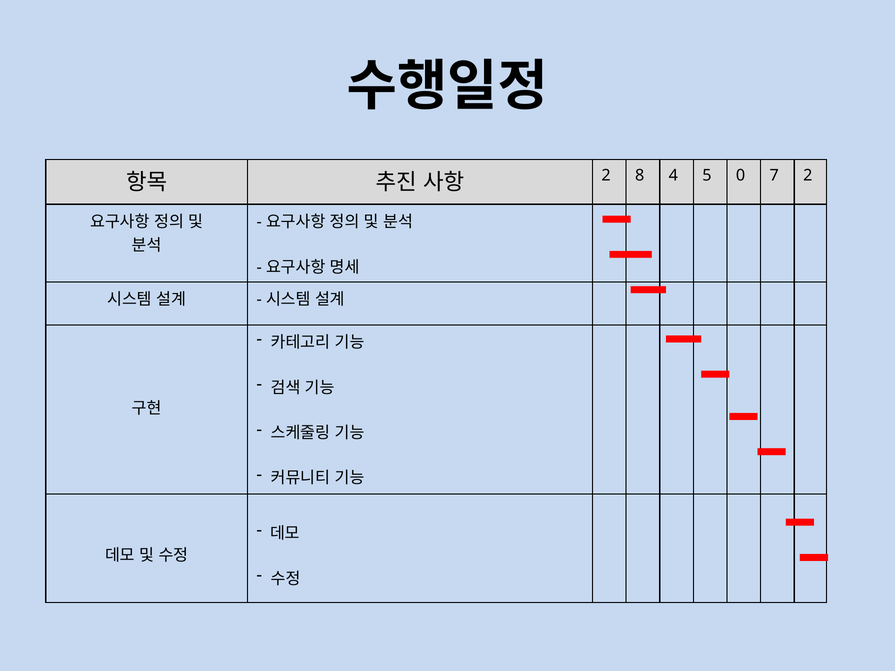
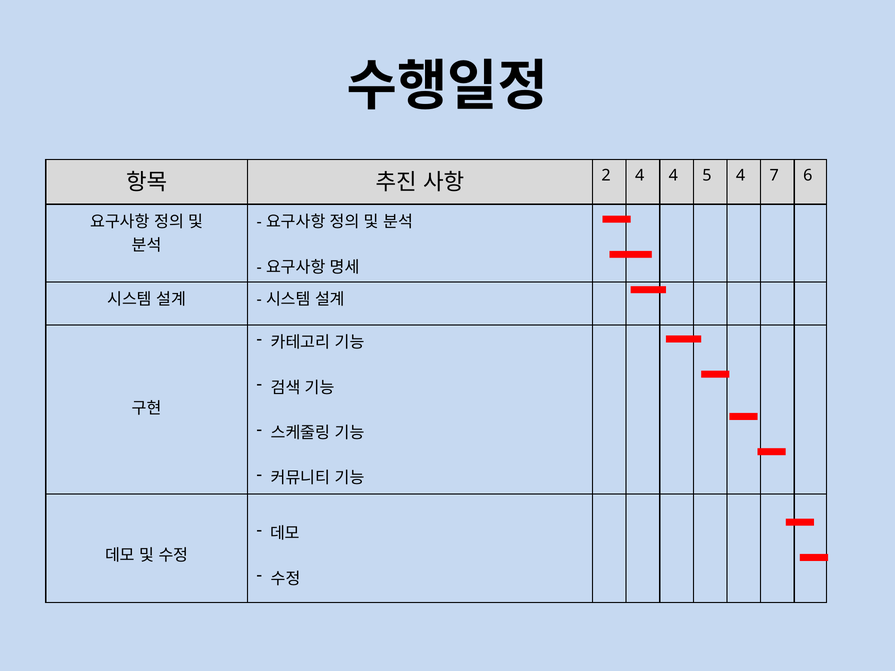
2 8: 8 -> 4
5 0: 0 -> 4
7 2: 2 -> 6
